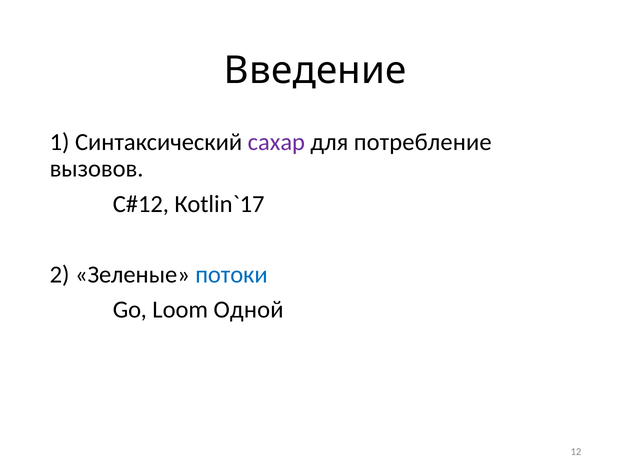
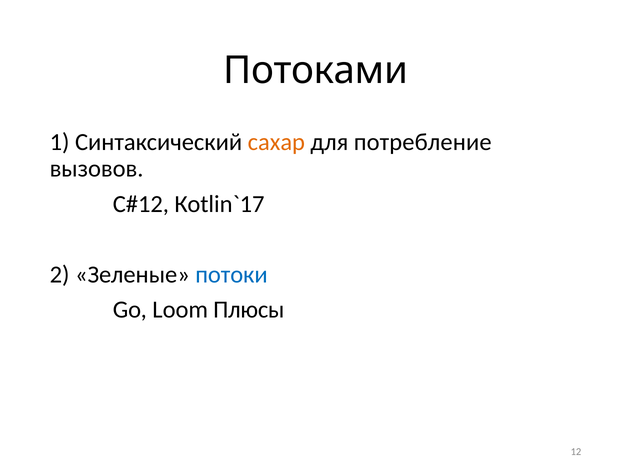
Введение: Введение -> Потоками
сахар colour: purple -> orange
Одной: Одной -> Плюсы
